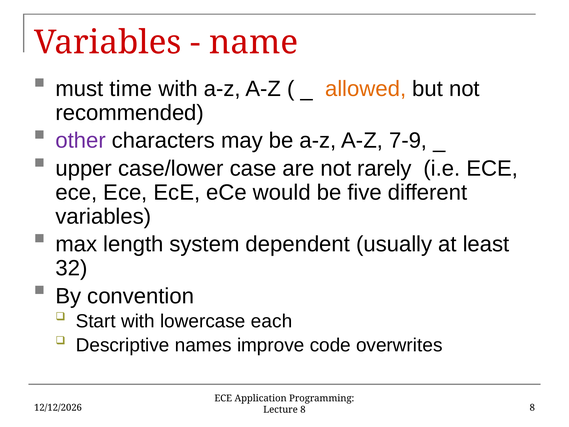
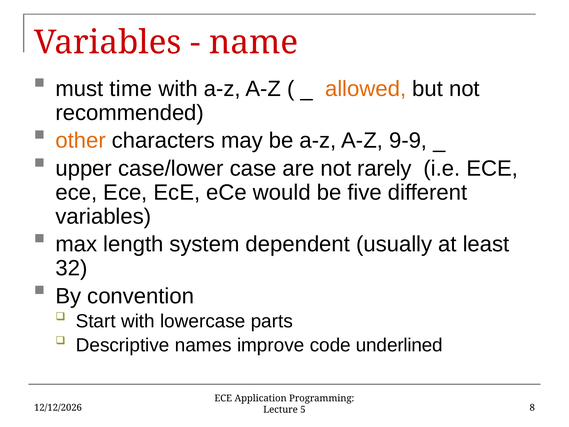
other colour: purple -> orange
7-9: 7-9 -> 9-9
each: each -> parts
overwrites: overwrites -> underlined
Lecture 8: 8 -> 5
